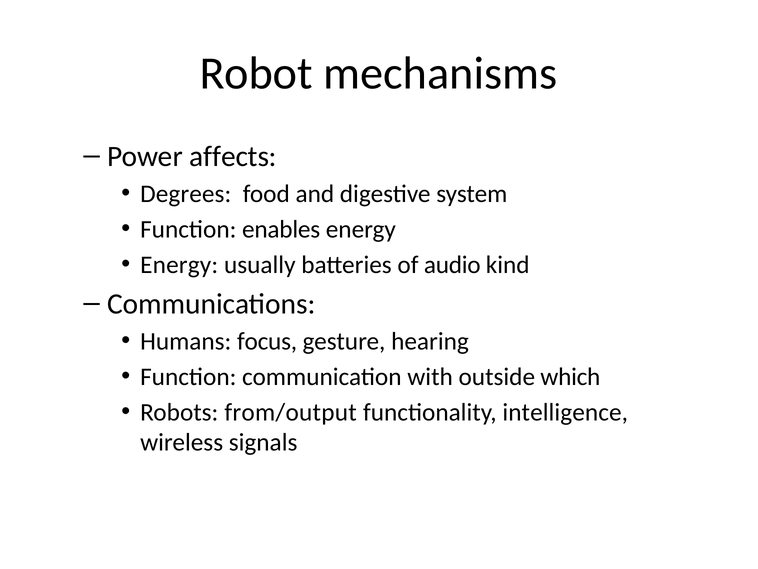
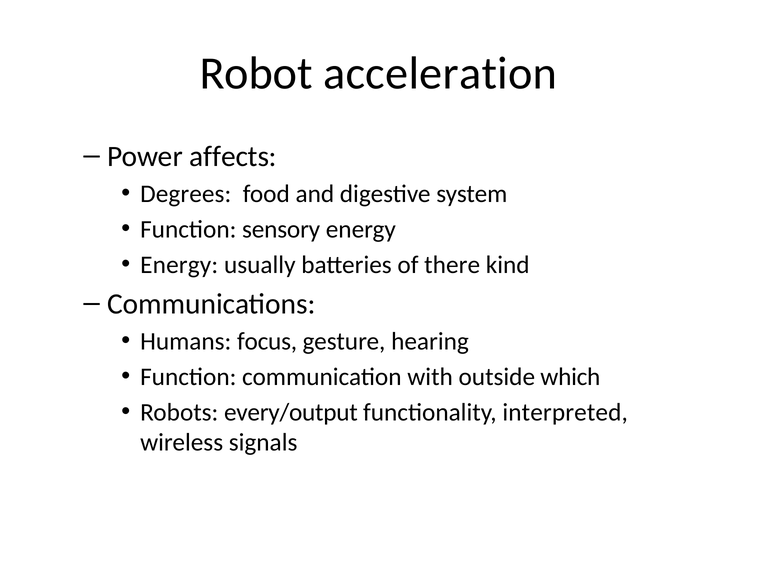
mechanisms: mechanisms -> acceleration
enables: enables -> sensory
audio: audio -> there
from/output: from/output -> every/output
intelligence: intelligence -> interpreted
